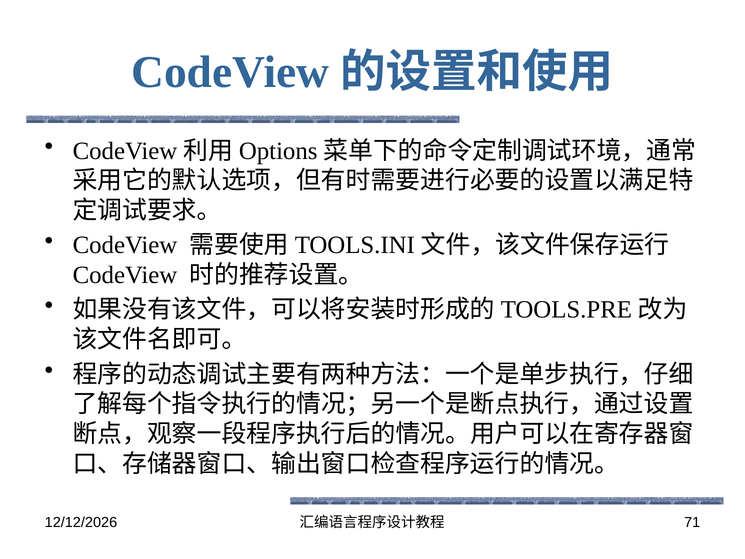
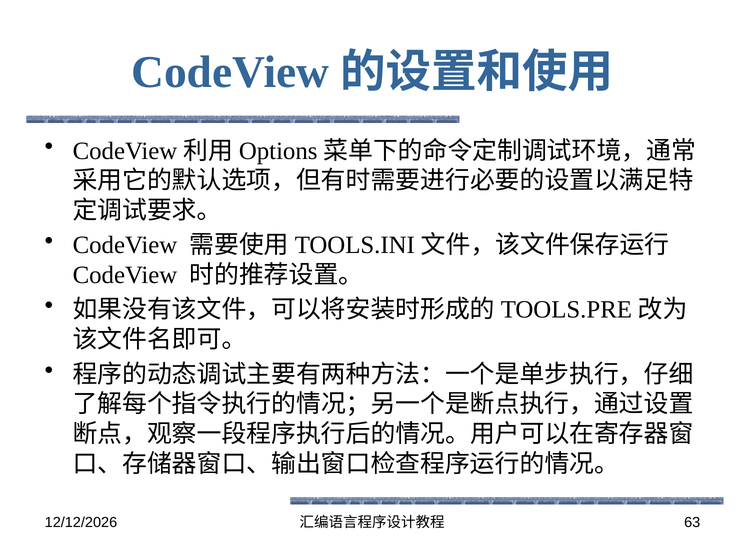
71: 71 -> 63
